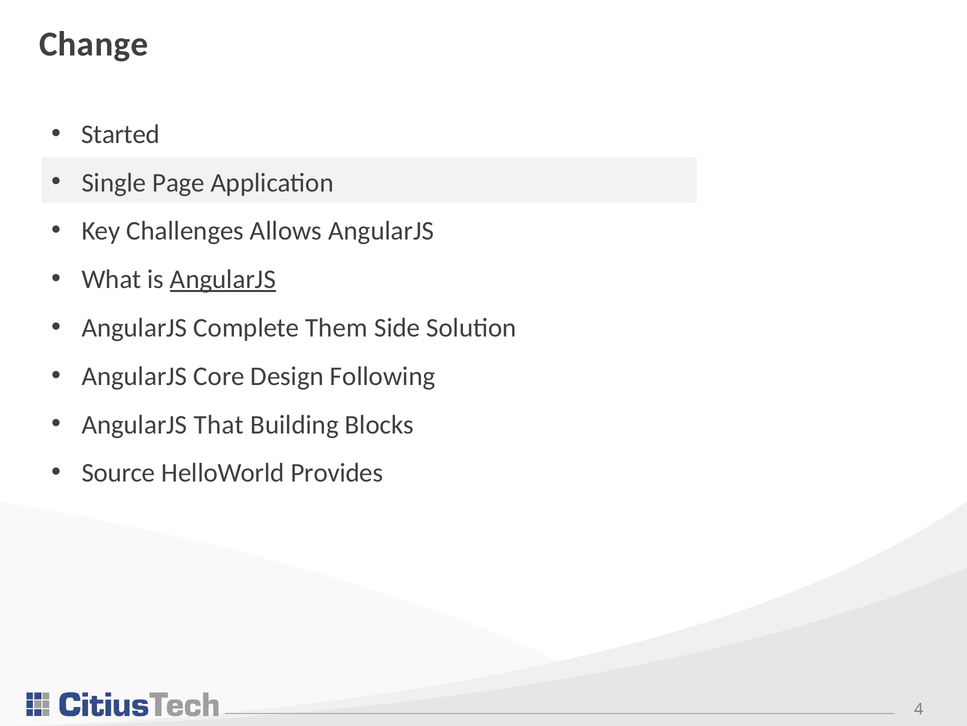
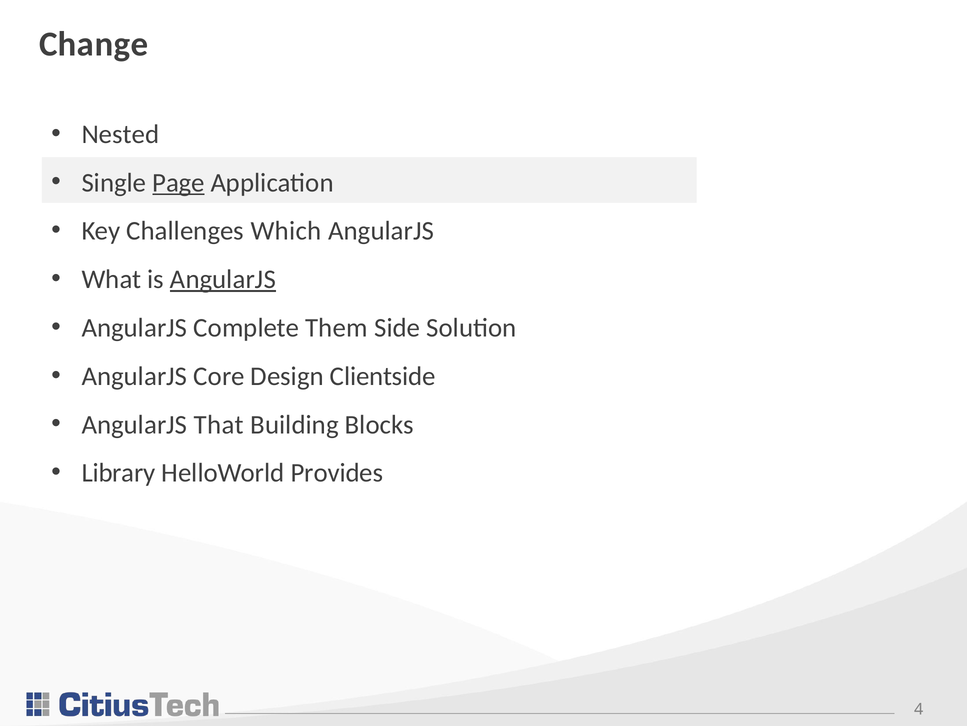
Started: Started -> Nested
Page underline: none -> present
Allows: Allows -> Which
Following: Following -> Clientside
Source: Source -> Library
